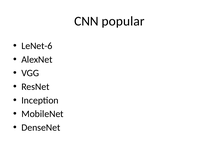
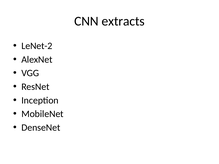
popular: popular -> extracts
LeNet-6: LeNet-6 -> LeNet-2
